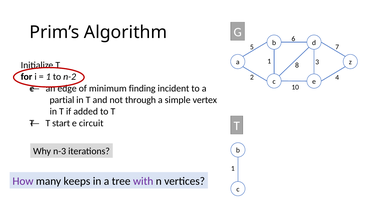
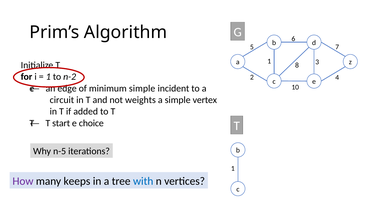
minimum finding: finding -> simple
partial: partial -> circuit
through: through -> weights
circuit: circuit -> choice
n-3: n-3 -> n-5
with colour: purple -> blue
